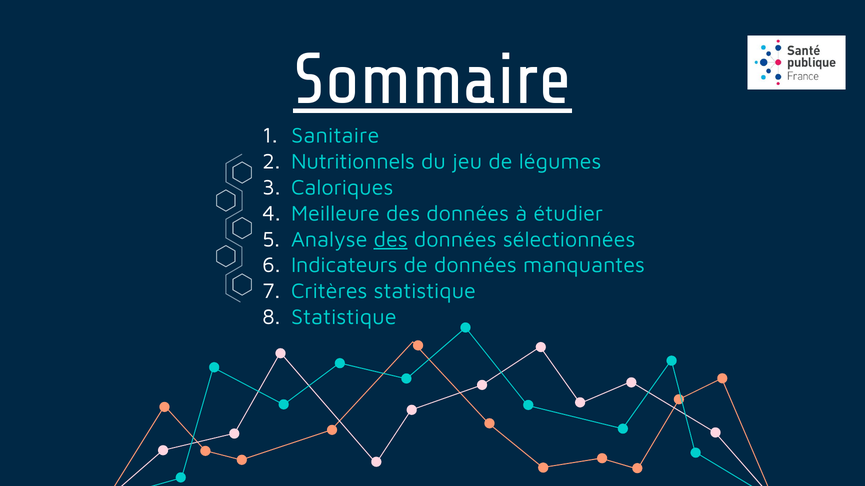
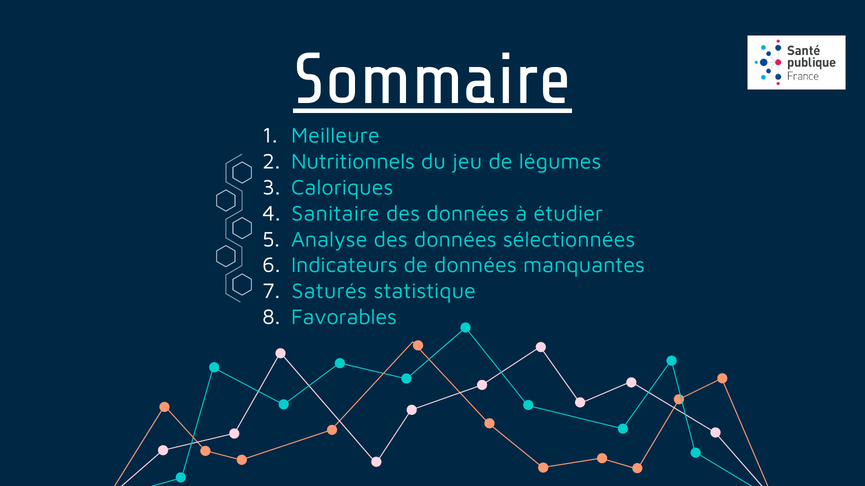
Sanitaire: Sanitaire -> Meilleure
Meilleure: Meilleure -> Sanitaire
des at (391, 240) underline: present -> none
Critères: Critères -> Saturés
Statistique at (344, 318): Statistique -> Favorables
